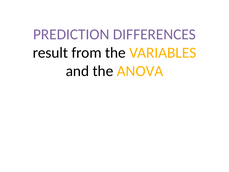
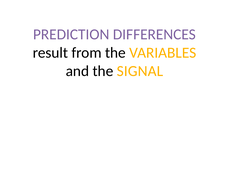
ANOVA: ANOVA -> SIGNAL
